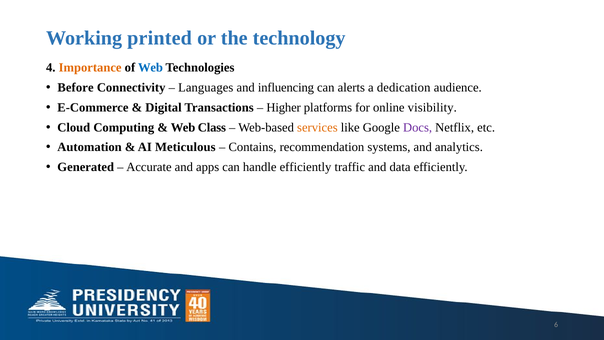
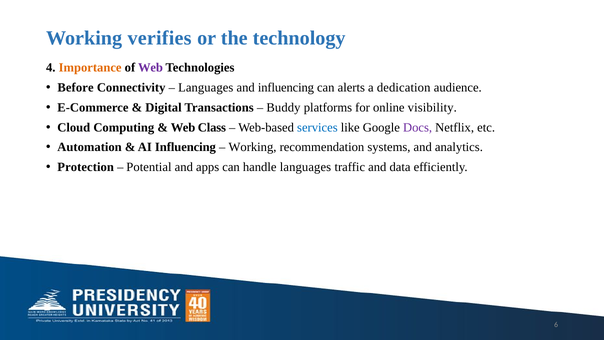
printed: printed -> verifies
Web at (150, 68) colour: blue -> purple
Higher: Higher -> Buddy
services colour: orange -> blue
AI Meticulous: Meticulous -> Influencing
Contains at (253, 147): Contains -> Working
Generated: Generated -> Protection
Accurate: Accurate -> Potential
handle efficiently: efficiently -> languages
